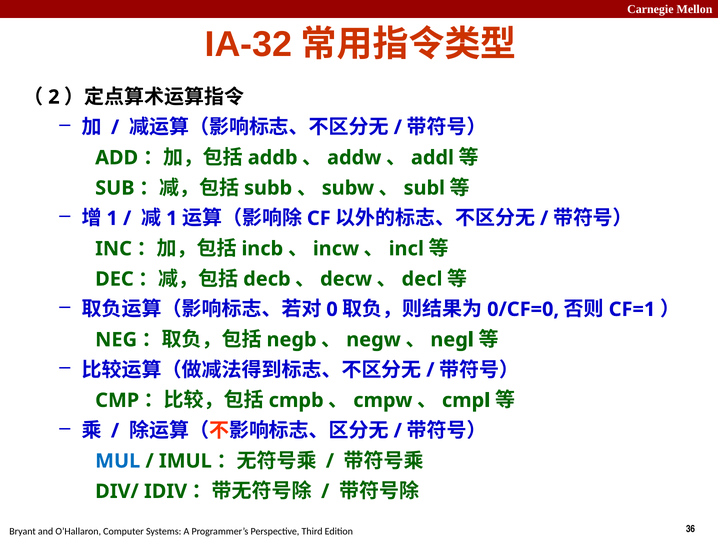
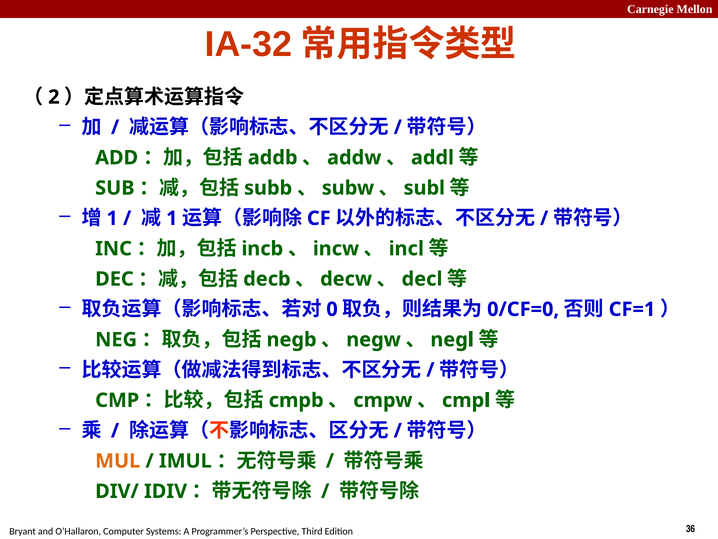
MUL colour: blue -> orange
